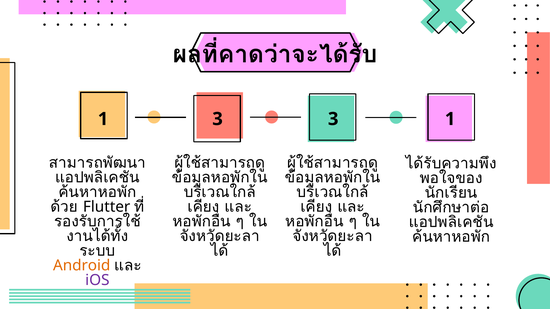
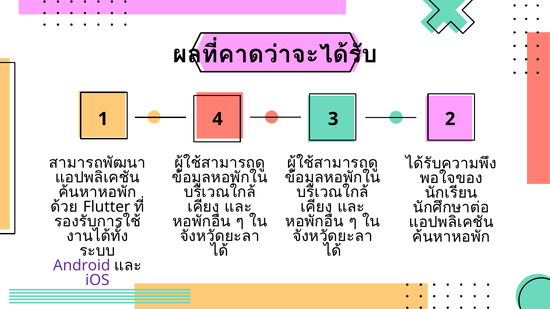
1 3: 3 -> 4
3 1: 1 -> 2
Android colour: orange -> purple
